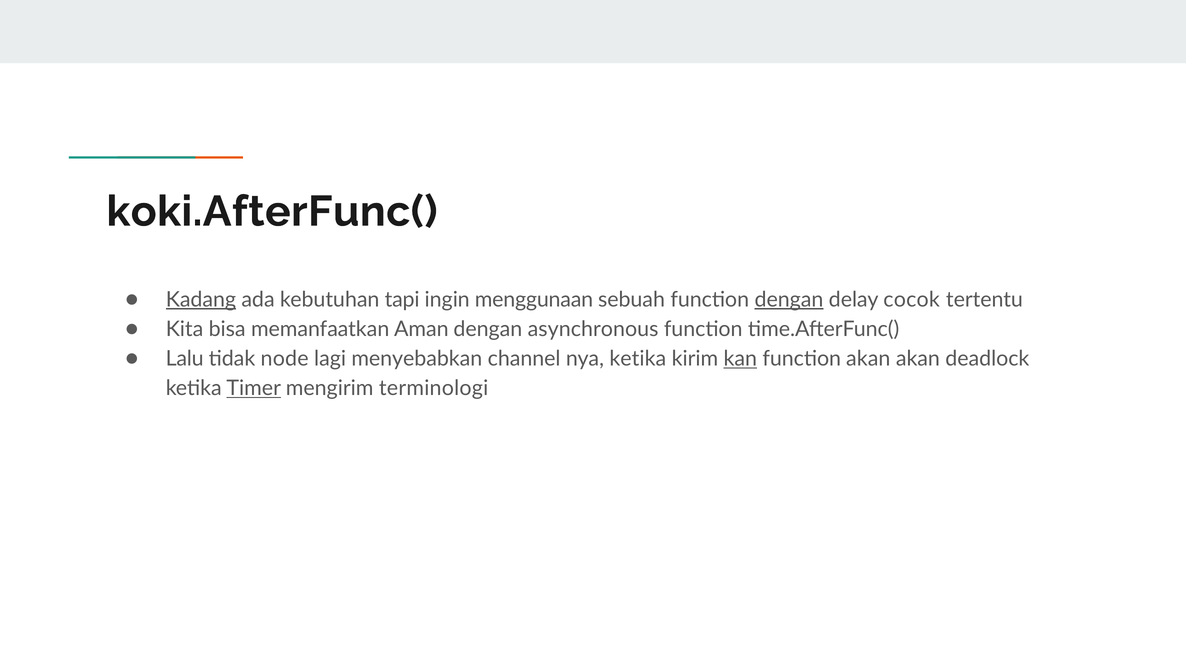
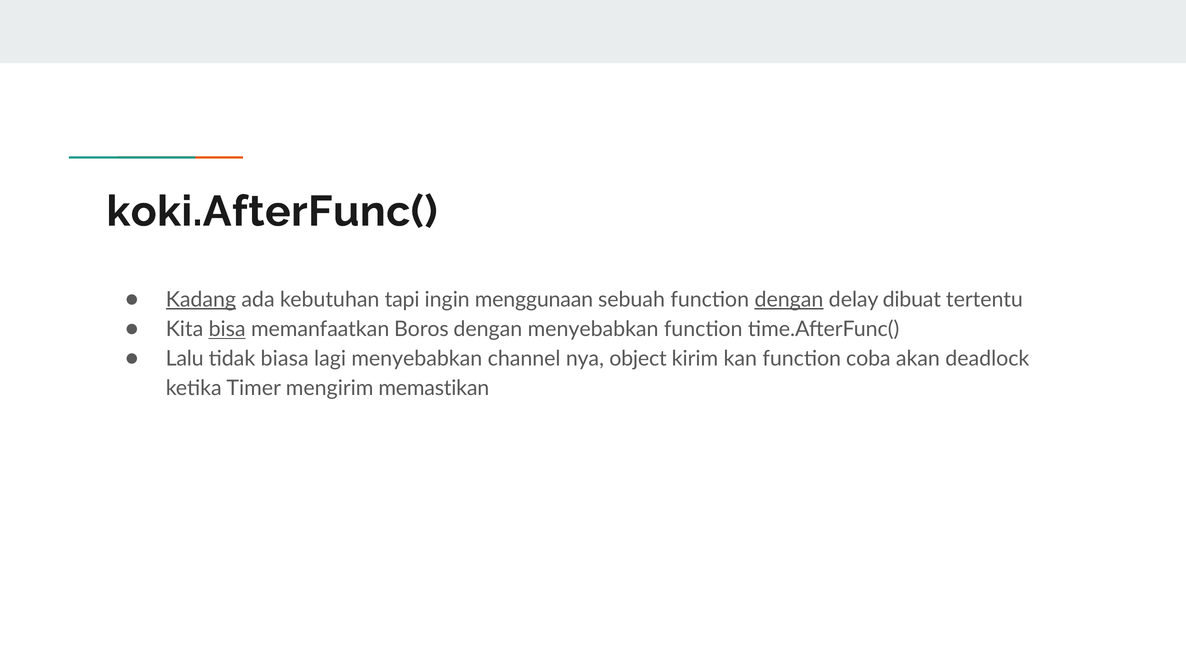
cocok: cocok -> dibuat
bisa underline: none -> present
Aman: Aman -> Boros
dengan asynchronous: asynchronous -> menyebabkan
node: node -> biasa
nya ketika: ketika -> object
kan underline: present -> none
function akan: akan -> coba
Timer underline: present -> none
terminologi: terminologi -> memastikan
